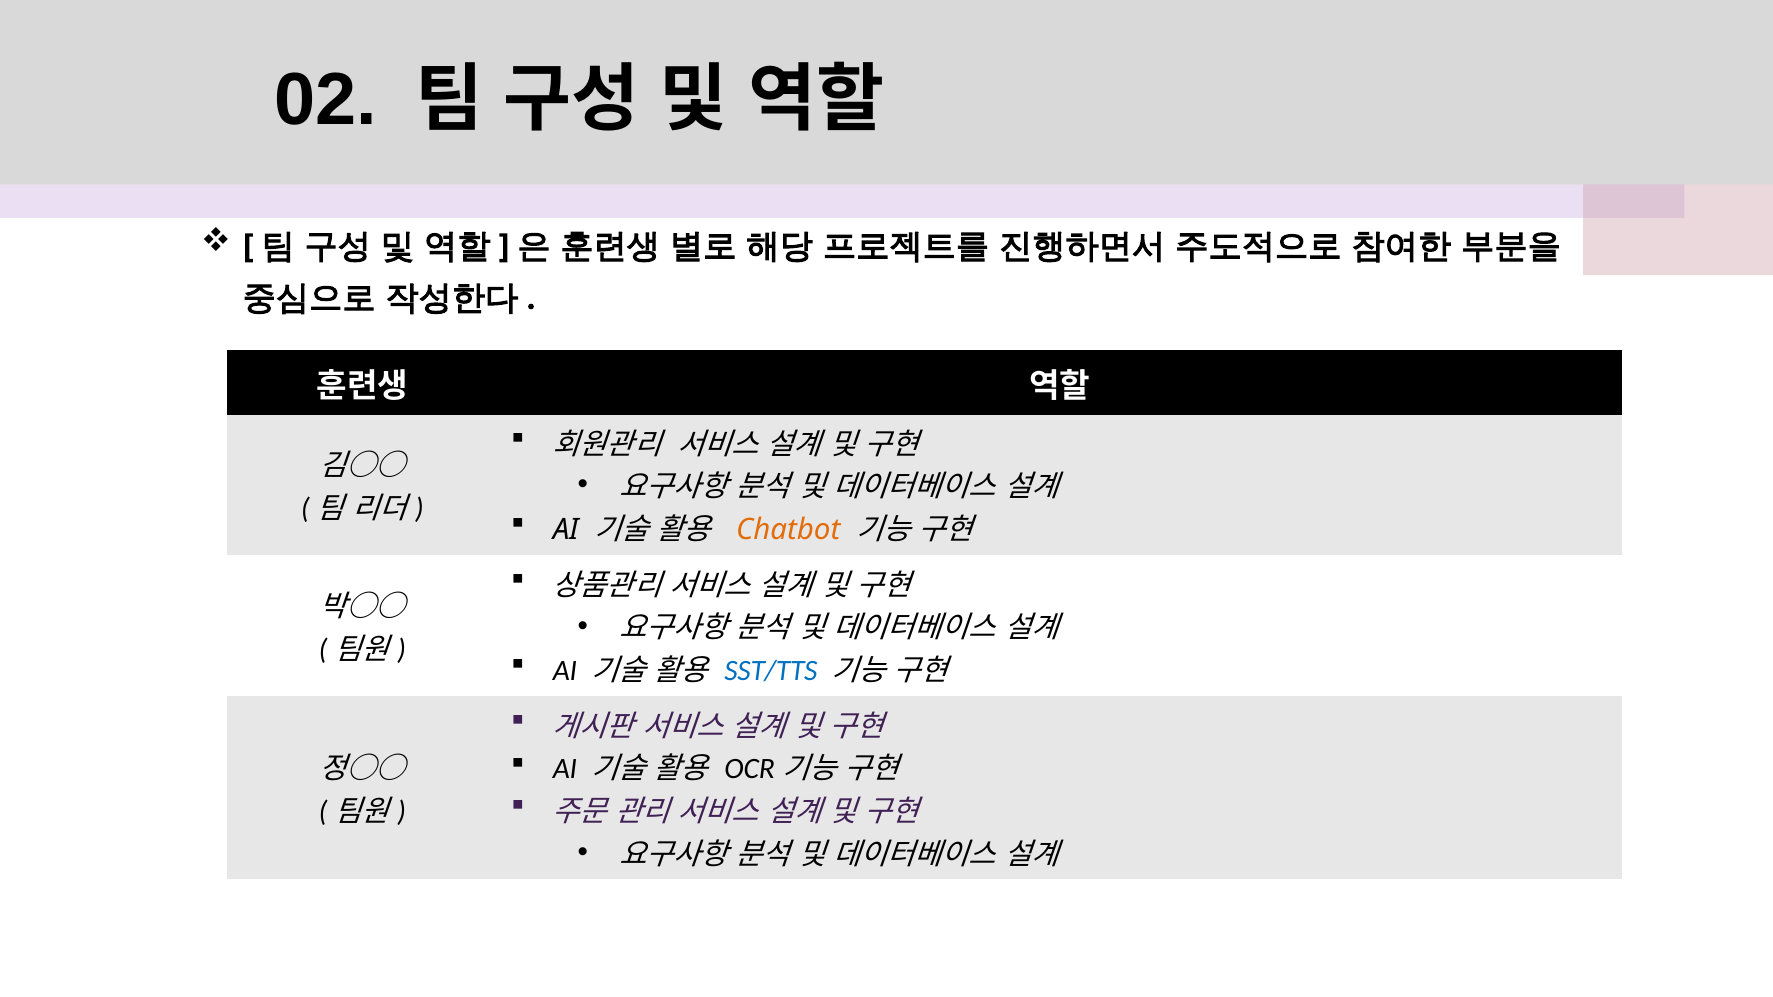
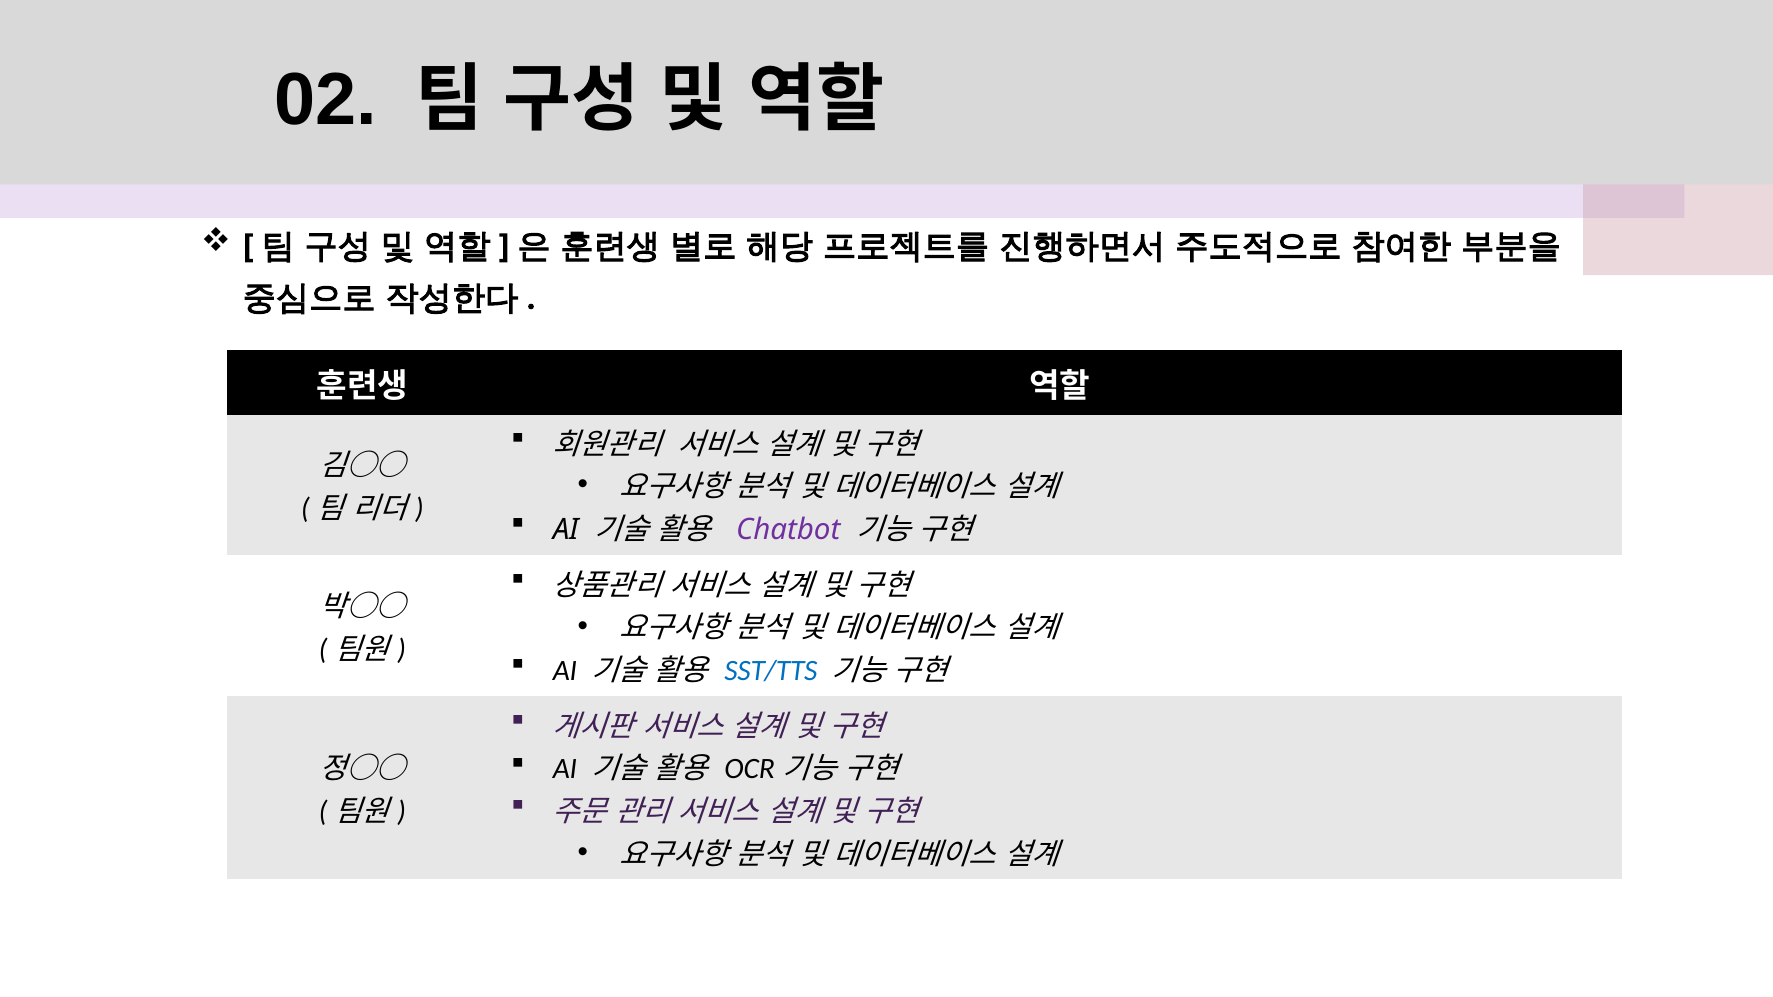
Chatbot colour: orange -> purple
